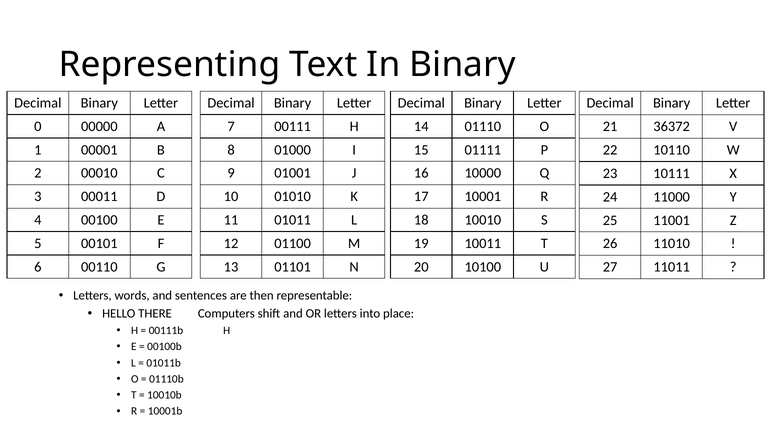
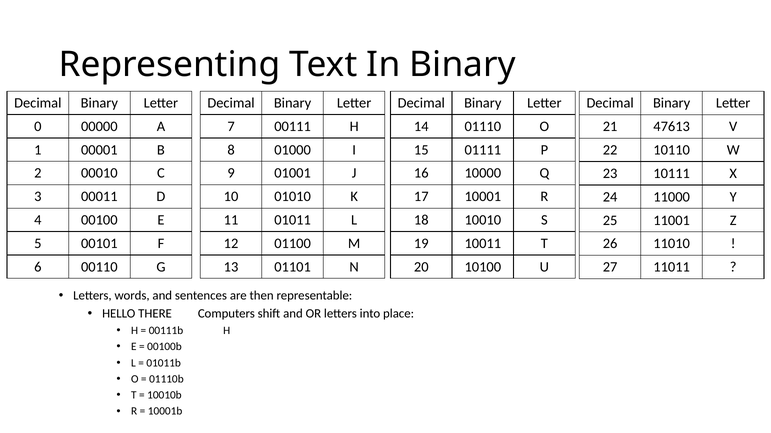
36372: 36372 -> 47613
